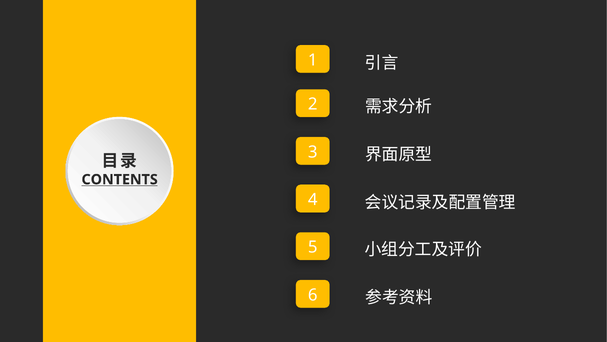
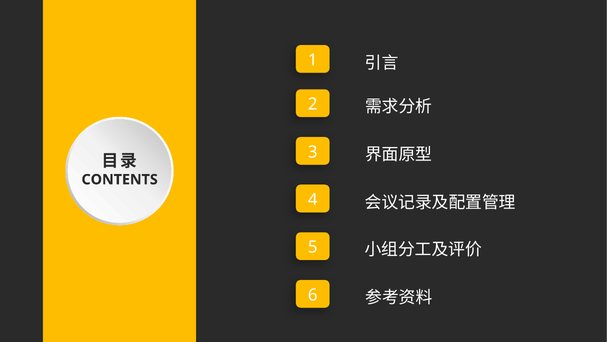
CONTENTS underline: present -> none
